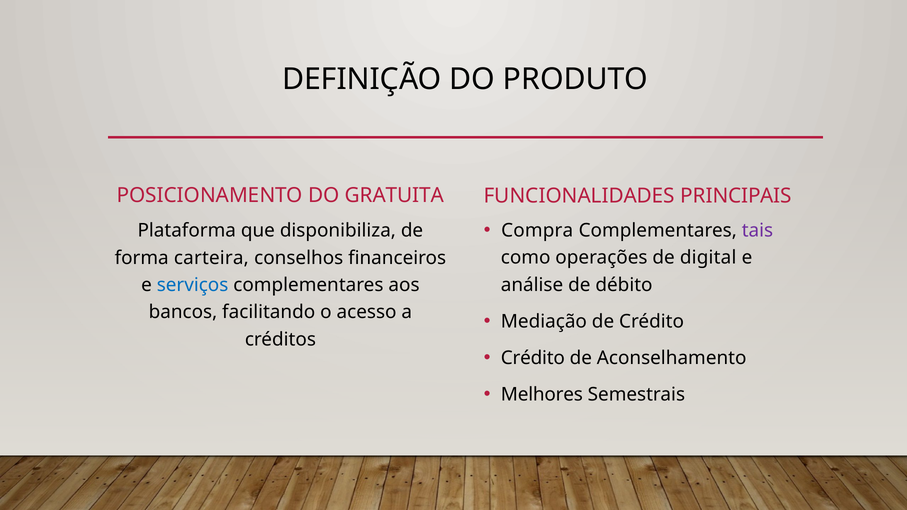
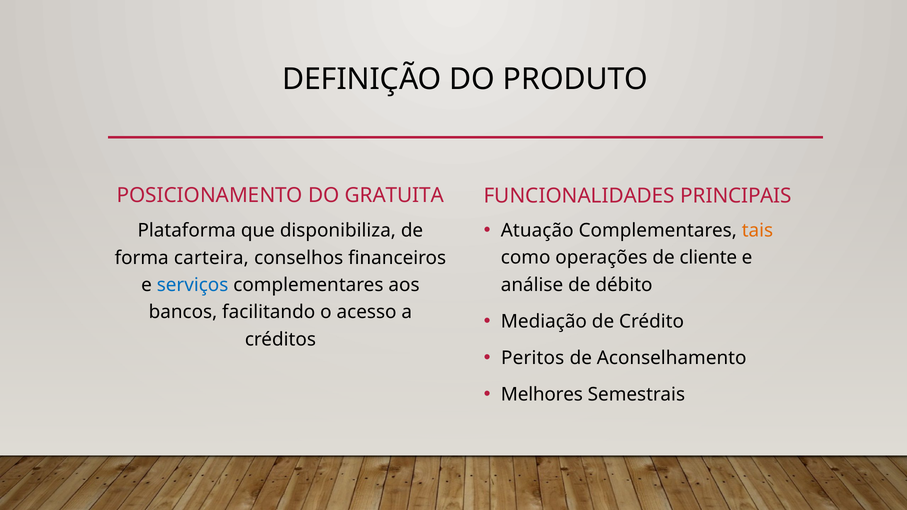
Compra: Compra -> Atuação
tais colour: purple -> orange
digital: digital -> cliente
Crédito at (533, 358): Crédito -> Peritos
